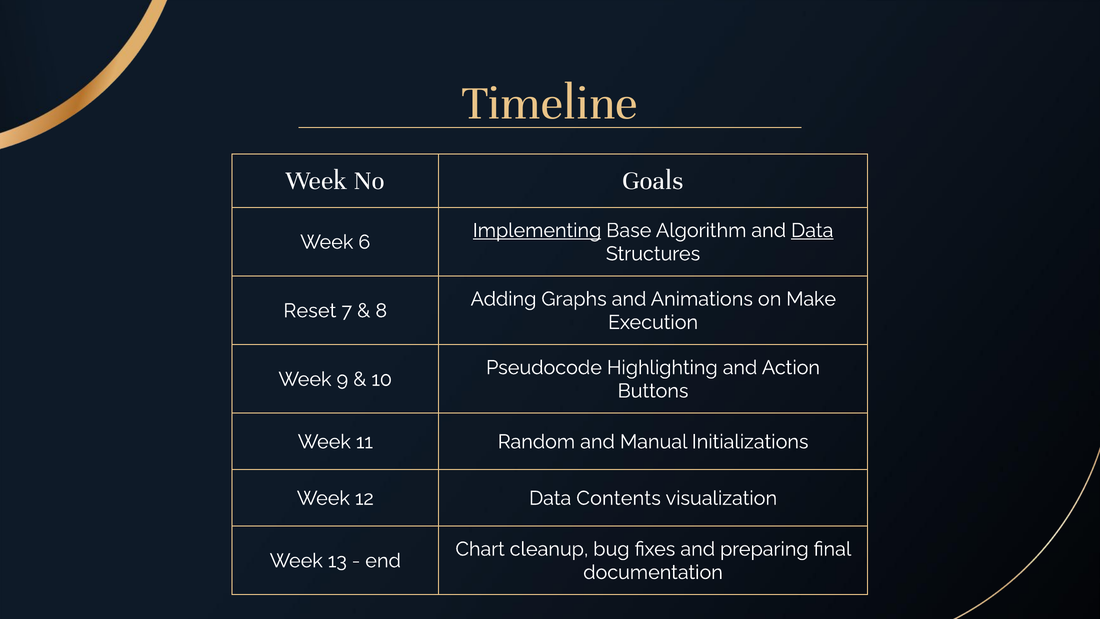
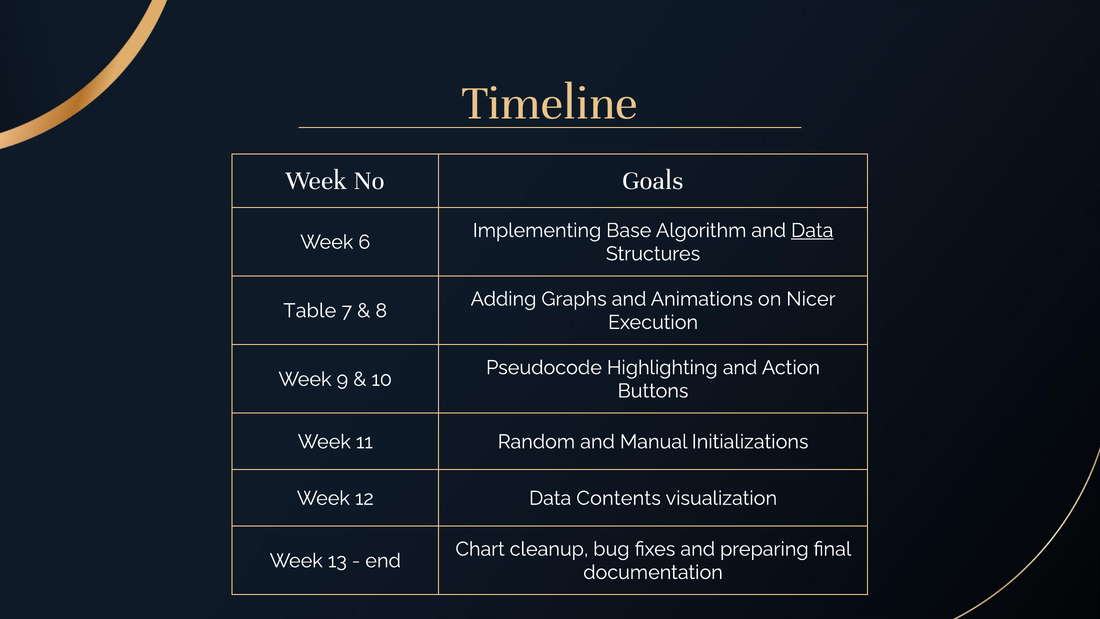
Implementing underline: present -> none
Make: Make -> Nicer
Reset: Reset -> Table
